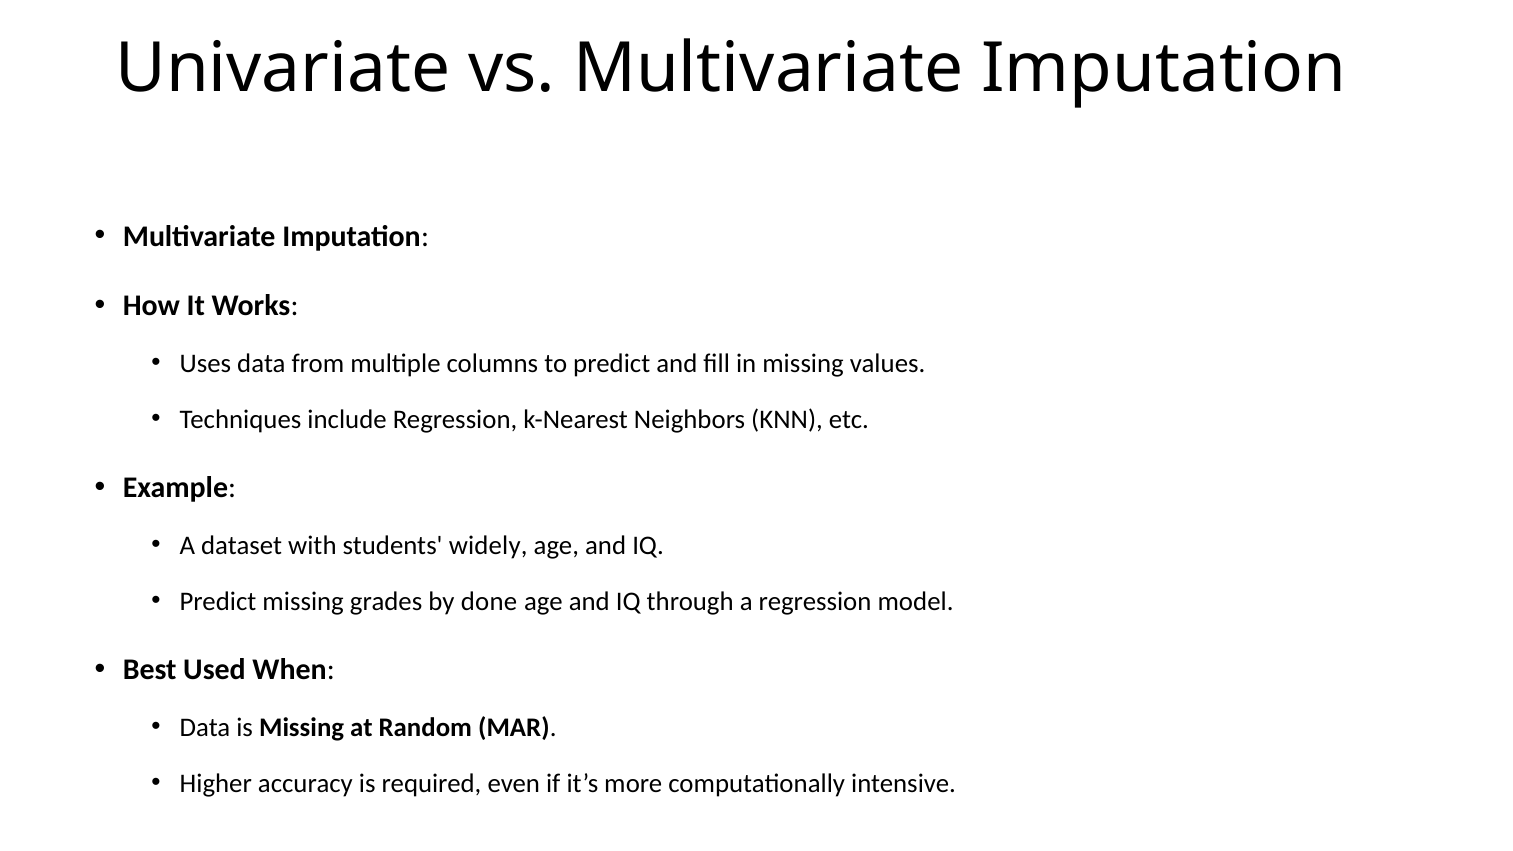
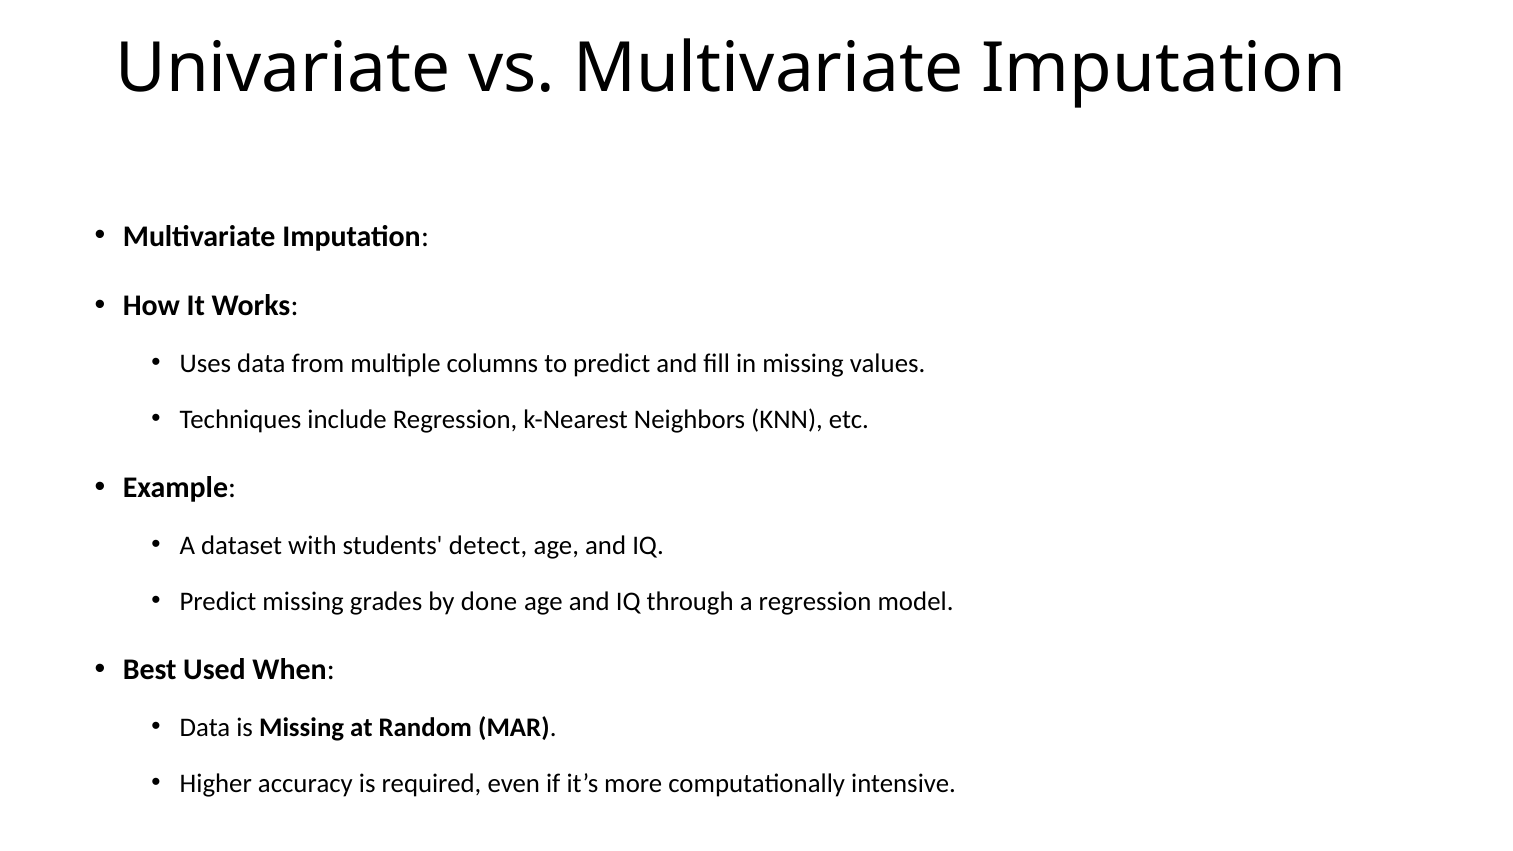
widely: widely -> detect
